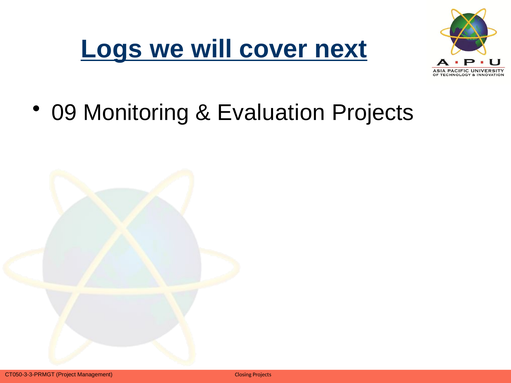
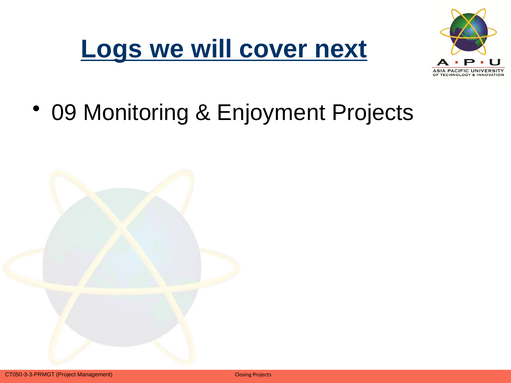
Evaluation: Evaluation -> Enjoyment
